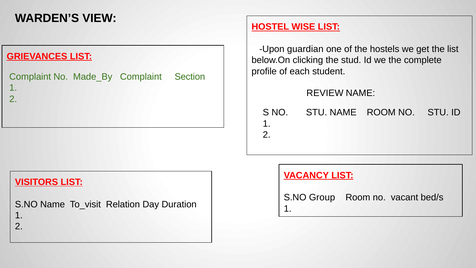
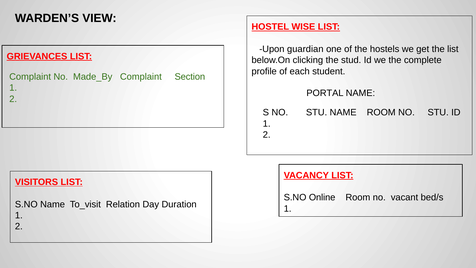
REVIEW: REVIEW -> PORTAL
Group: Group -> Online
